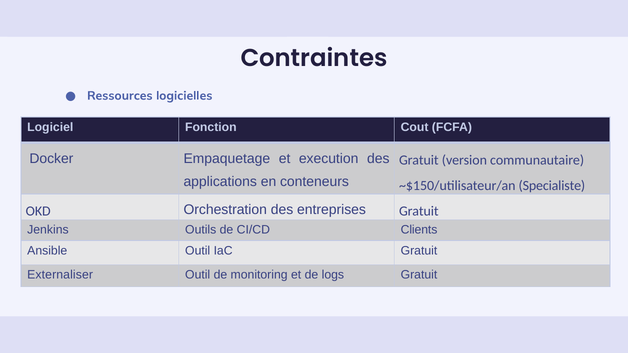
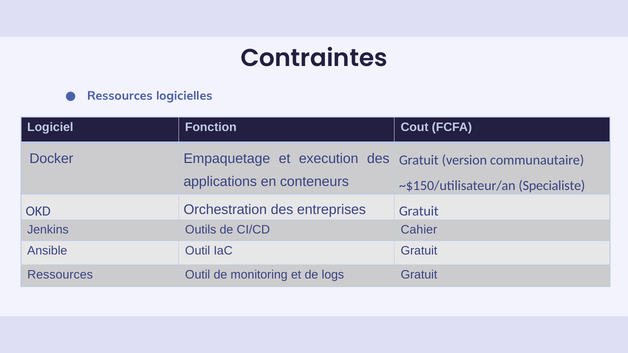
Clients: Clients -> Cahier
Externaliser at (60, 275): Externaliser -> Ressources
